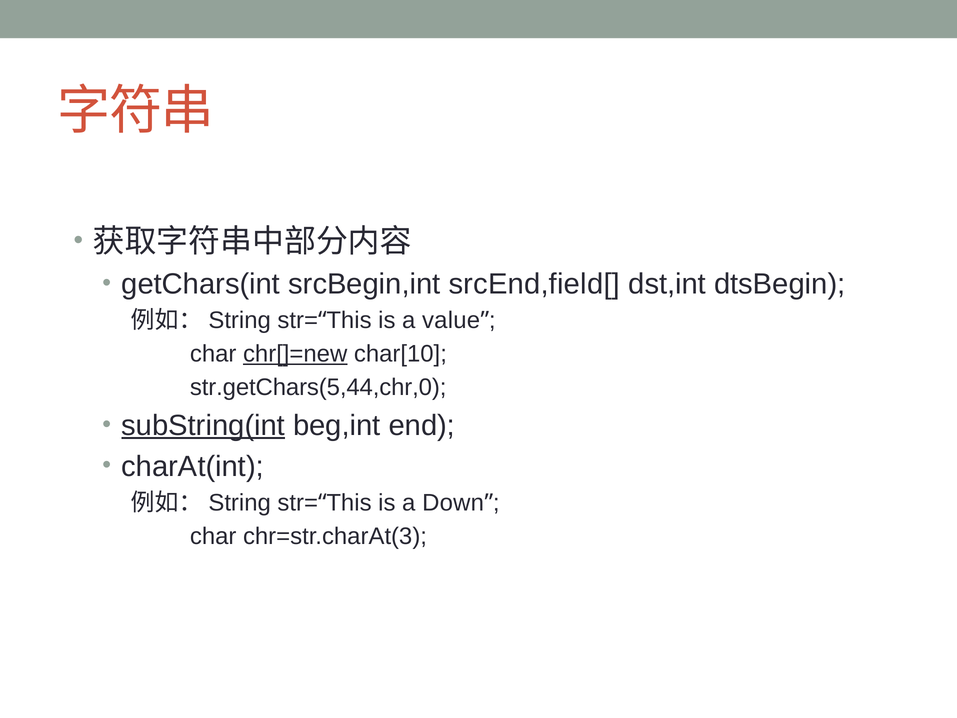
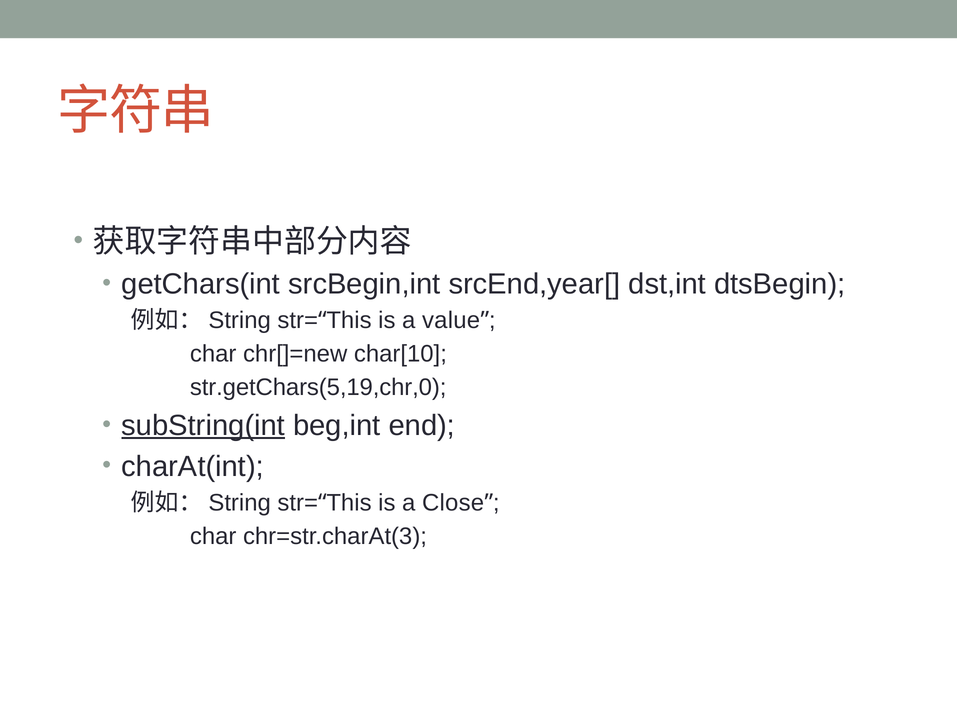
srcEnd,field[: srcEnd,field[ -> srcEnd,year[
chr[]=new underline: present -> none
str.getChars(5,44,chr,0: str.getChars(5,44,chr,0 -> str.getChars(5,19,chr,0
Down: Down -> Close
